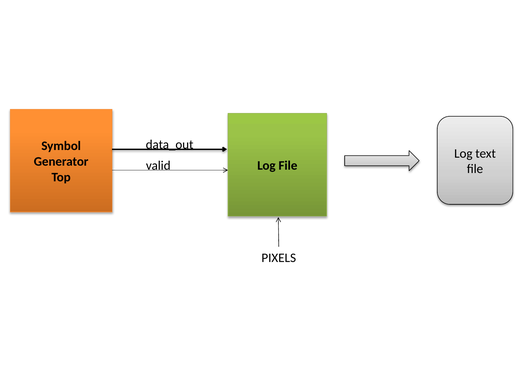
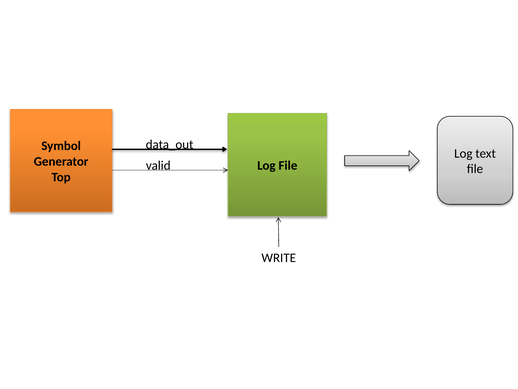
PIXELS: PIXELS -> WRITE
